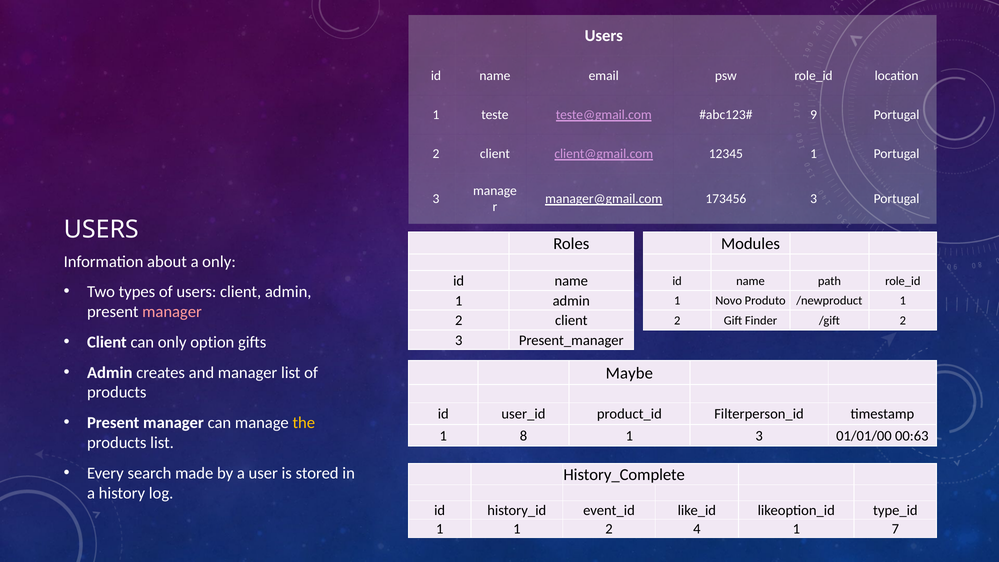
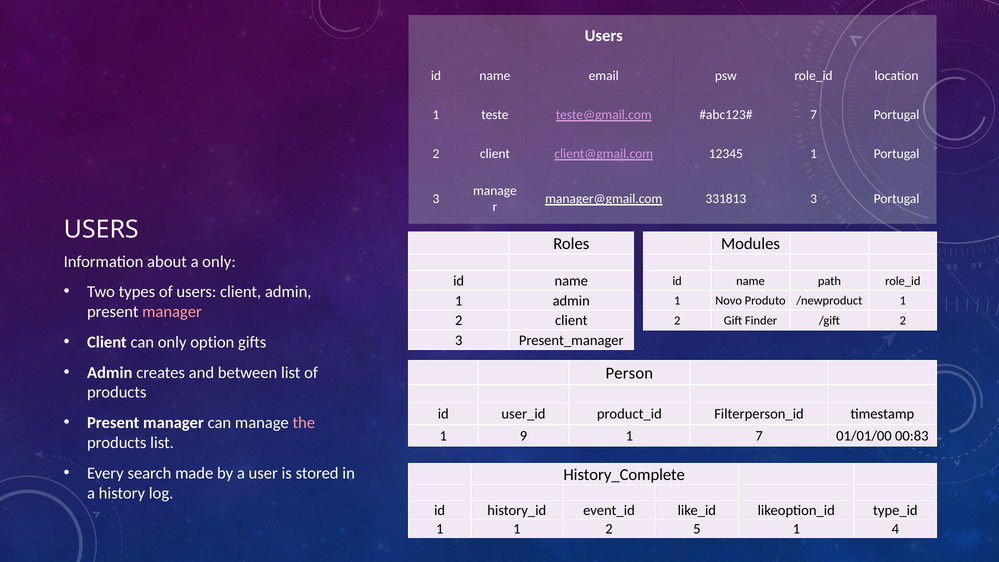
9 at (814, 115): 9 -> 7
173456: 173456 -> 331813
and manager: manager -> between
Maybe: Maybe -> Person
the colour: yellow -> pink
8: 8 -> 9
1 3: 3 -> 7
00:63: 00:63 -> 00:83
4: 4 -> 5
7: 7 -> 4
